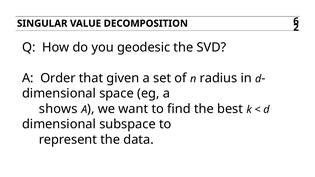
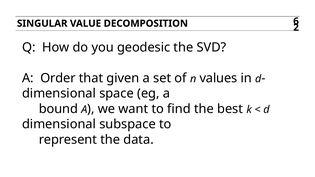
radius: radius -> values
shows: shows -> bound
